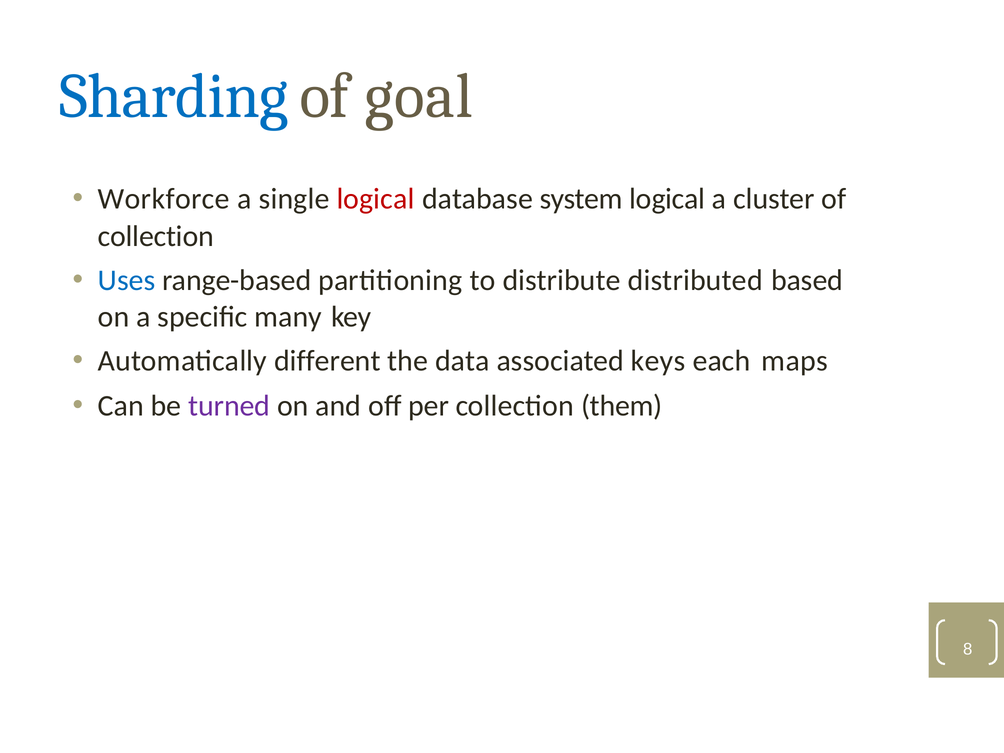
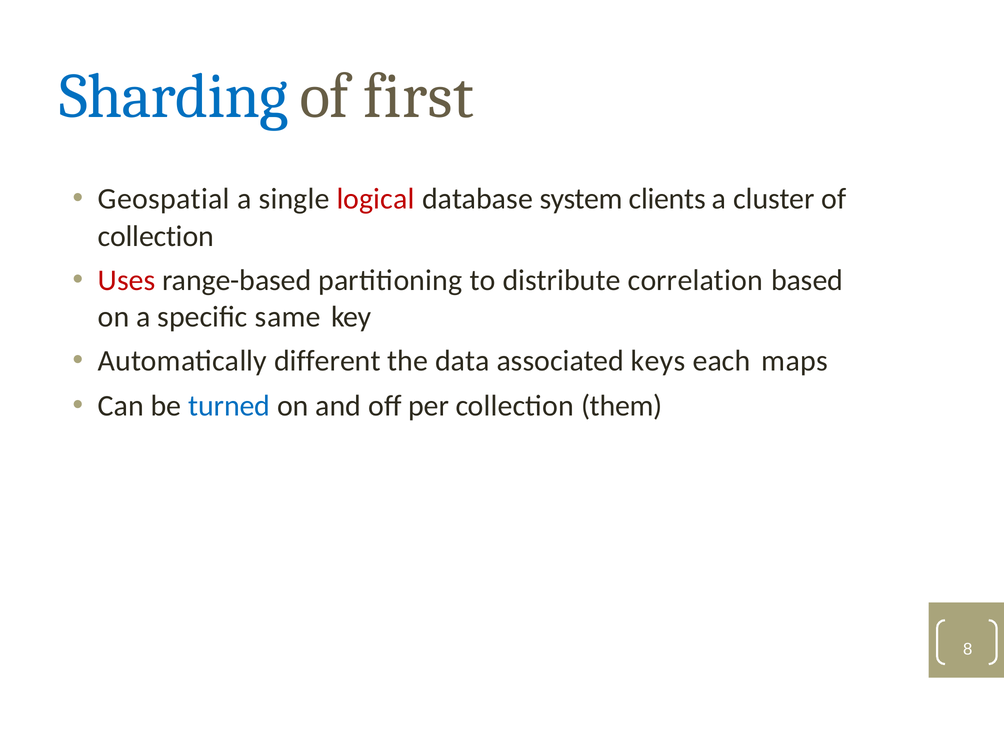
goal: goal -> first
Workforce: Workforce -> Geospatial
system logical: logical -> clients
Uses colour: blue -> red
distributed: distributed -> correlation
many: many -> same
turned colour: purple -> blue
